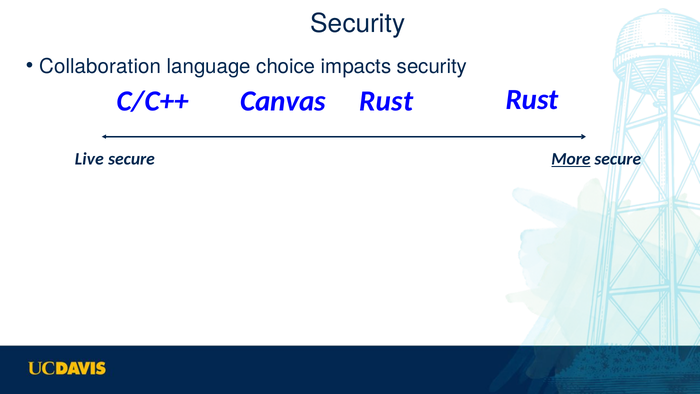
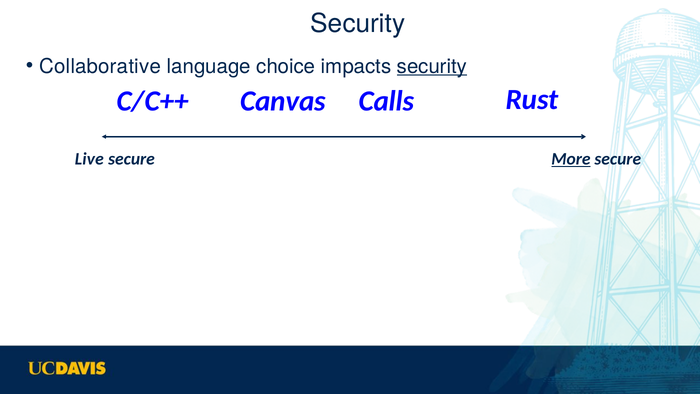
Collaboration: Collaboration -> Collaborative
security at (432, 66) underline: none -> present
Rust at (386, 101): Rust -> Calls
